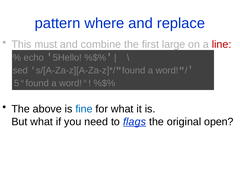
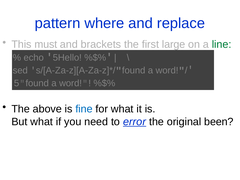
combine: combine -> brackets
line colour: red -> green
flags: flags -> error
open: open -> been
